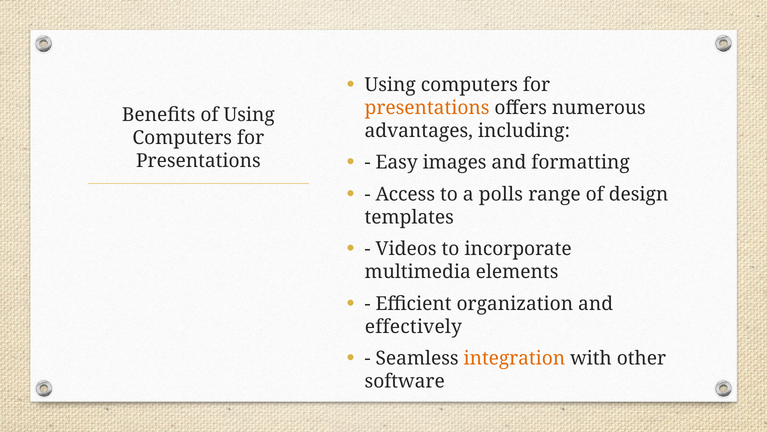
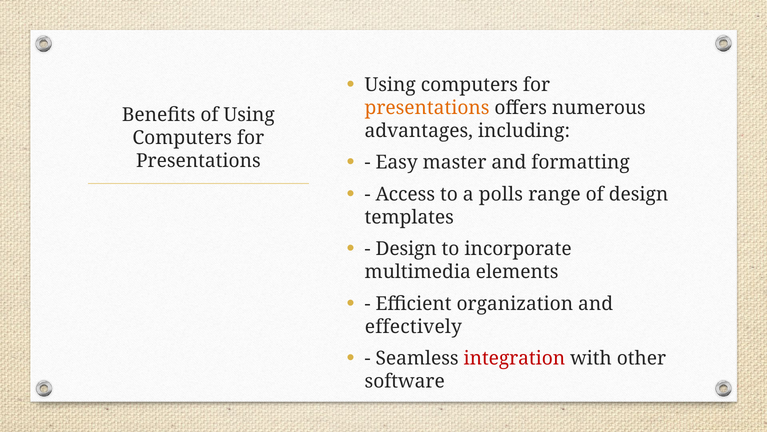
images: images -> master
Videos at (406, 249): Videos -> Design
integration colour: orange -> red
